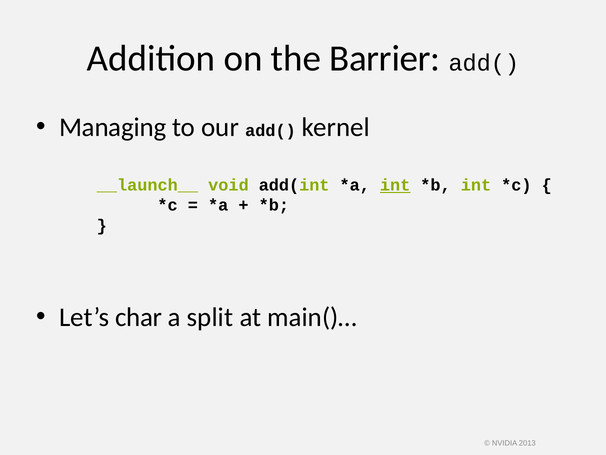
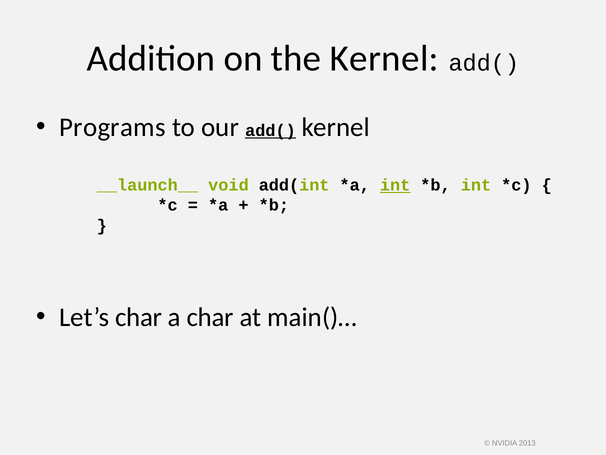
the Barrier: Barrier -> Kernel
Managing: Managing -> Programs
add( at (271, 130) underline: none -> present
a split: split -> char
